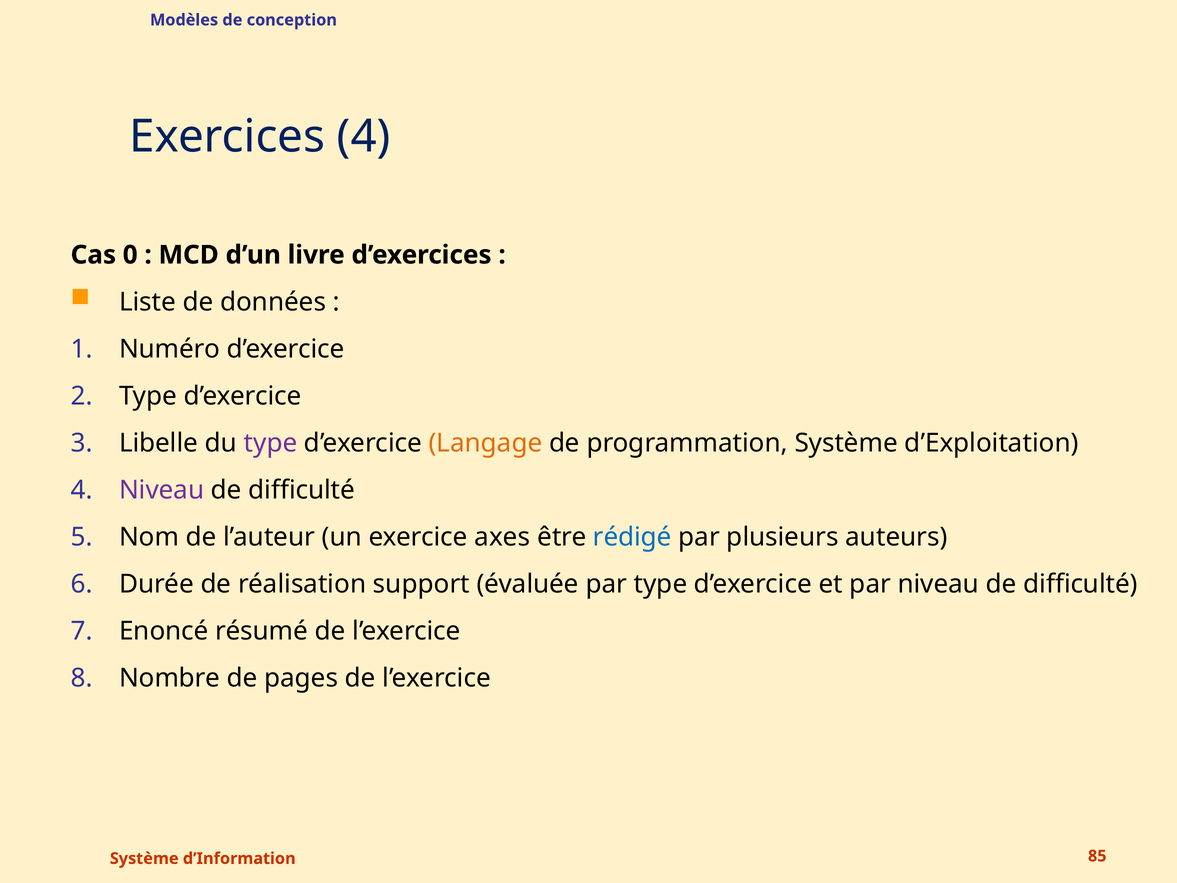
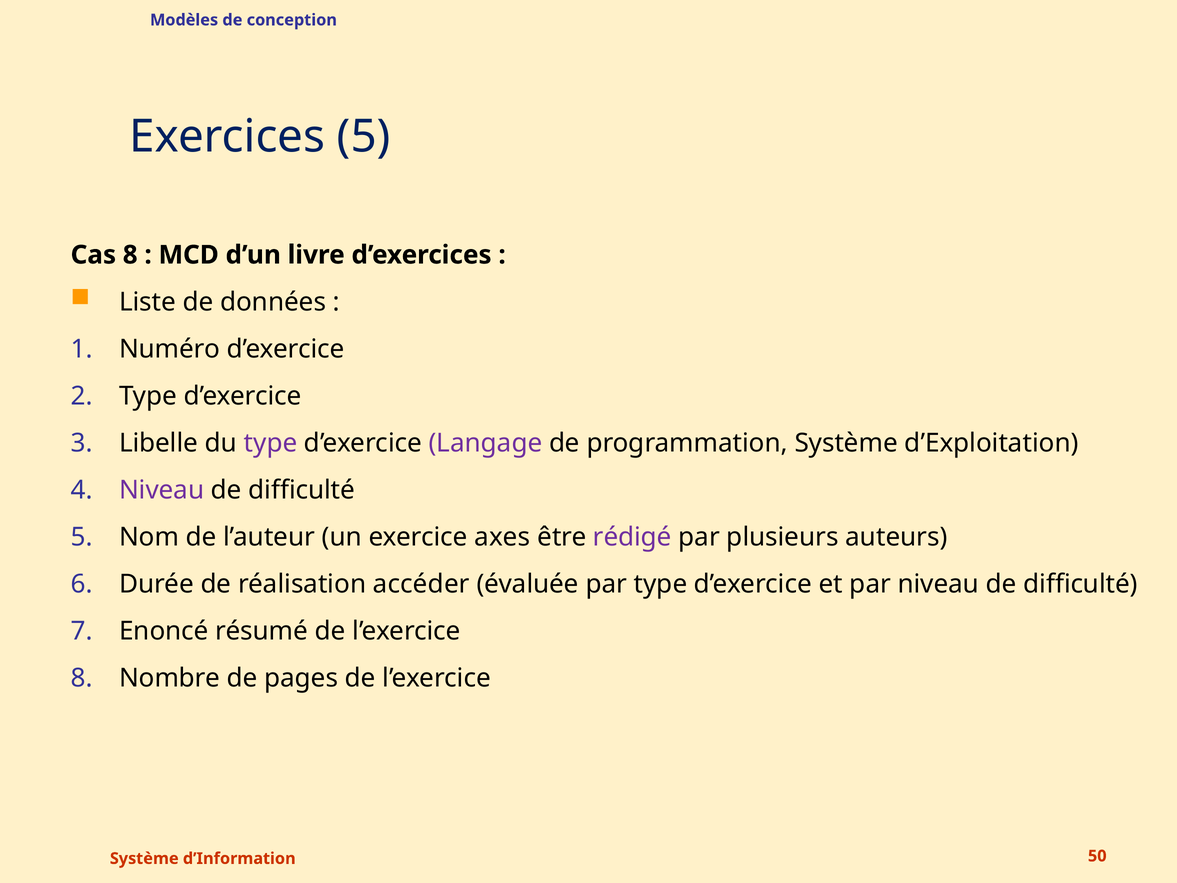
Exercices 4: 4 -> 5
Cas 0: 0 -> 8
Langage colour: orange -> purple
rédigé colour: blue -> purple
support: support -> accéder
85: 85 -> 50
